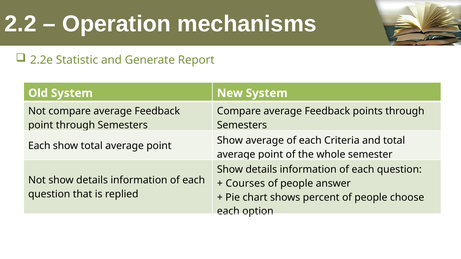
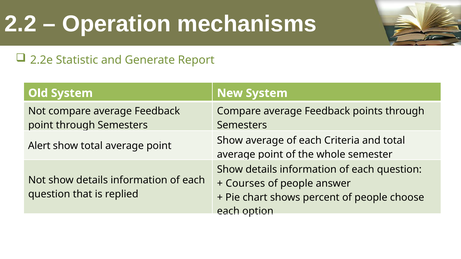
Each at (39, 146): Each -> Alert
